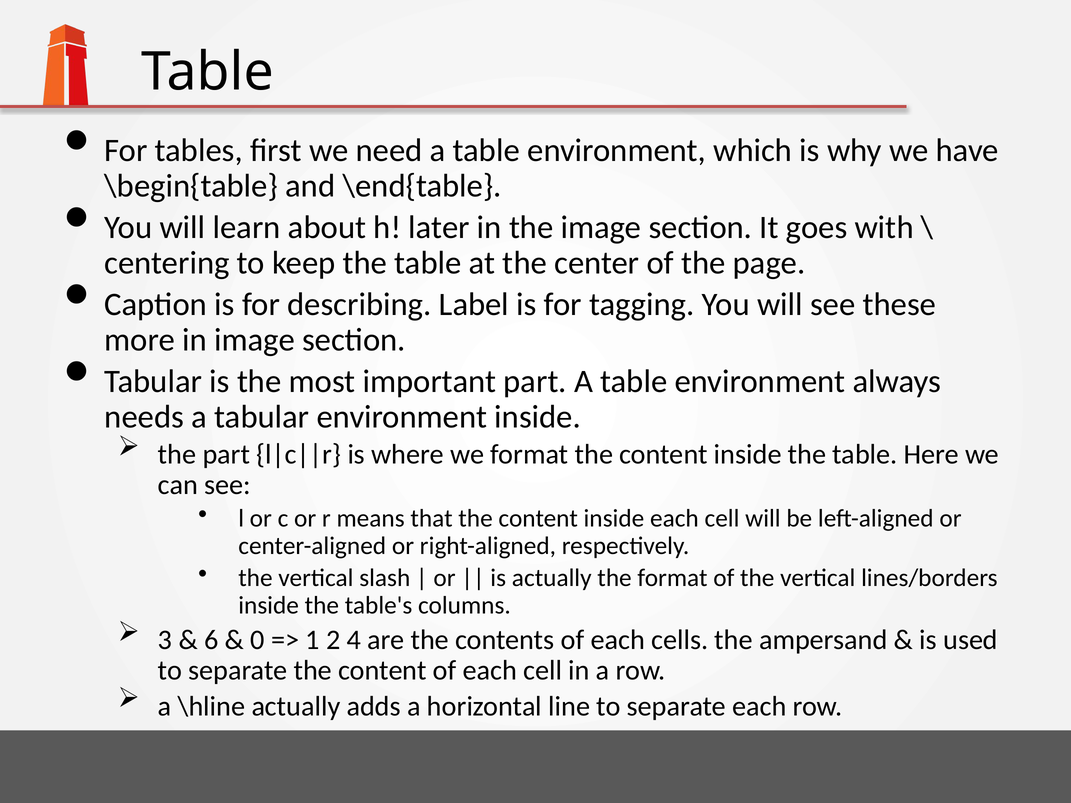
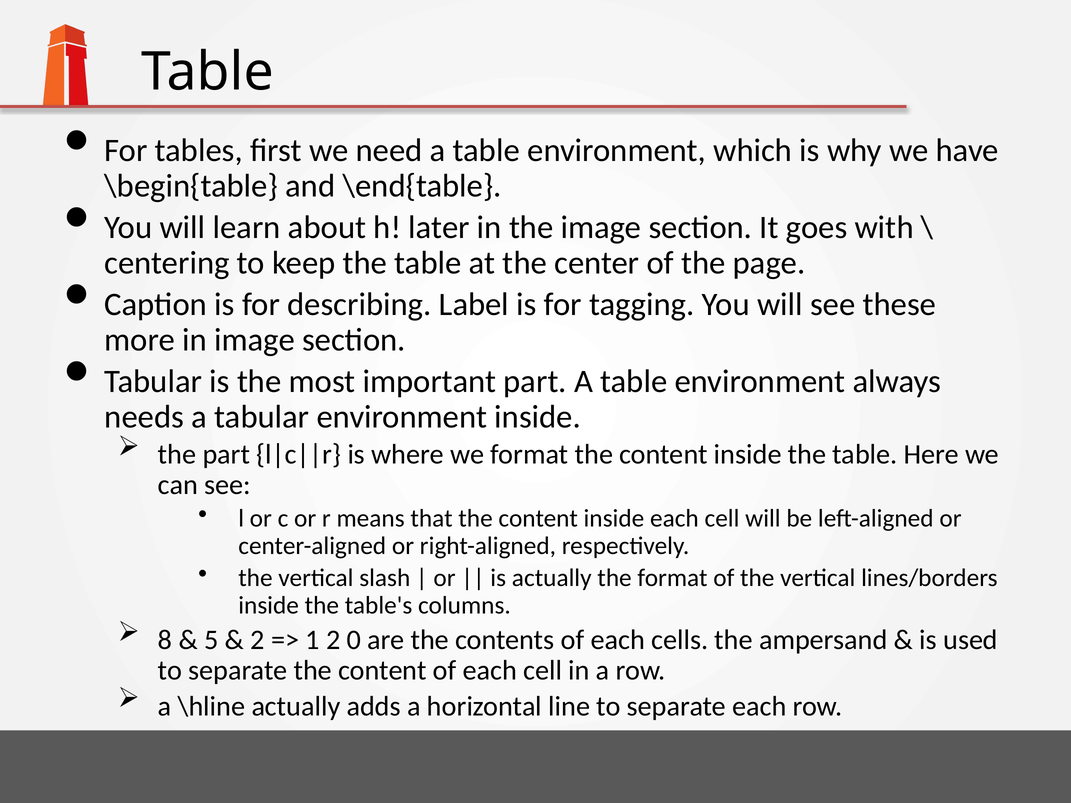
3: 3 -> 8
6: 6 -> 5
0 at (257, 640): 0 -> 2
4: 4 -> 0
